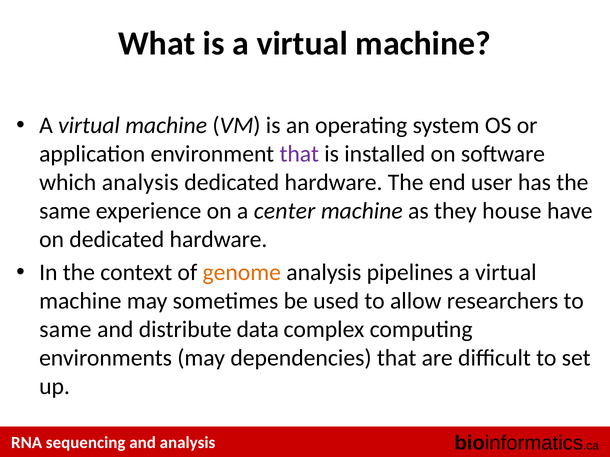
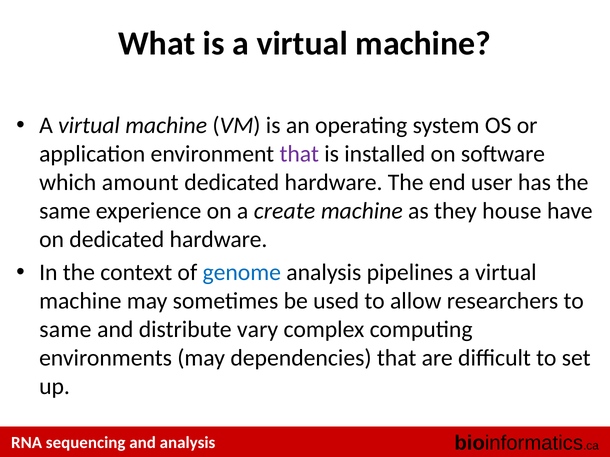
which analysis: analysis -> amount
center: center -> create
genome colour: orange -> blue
data: data -> vary
